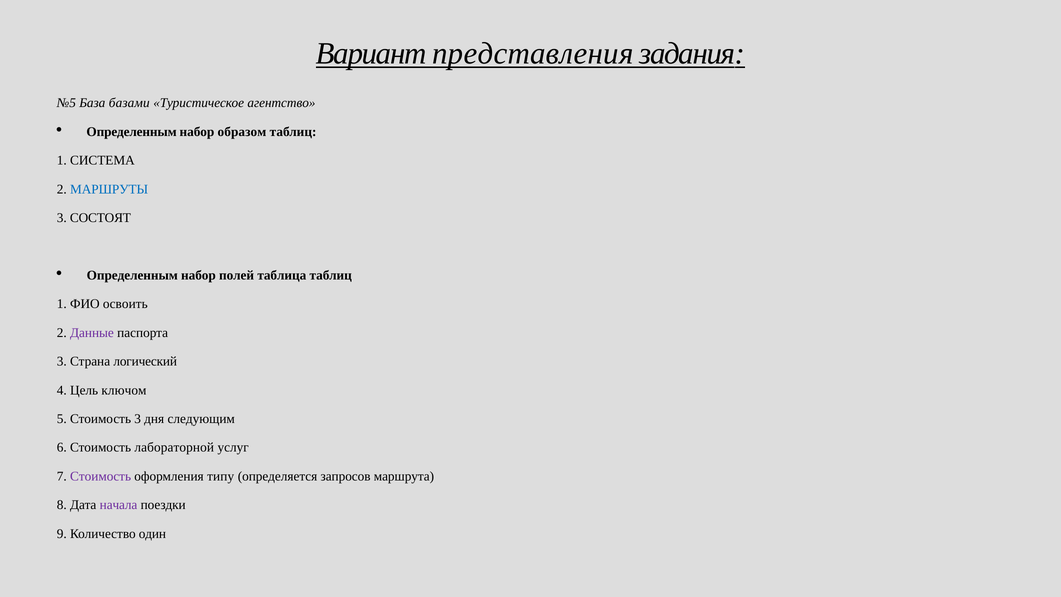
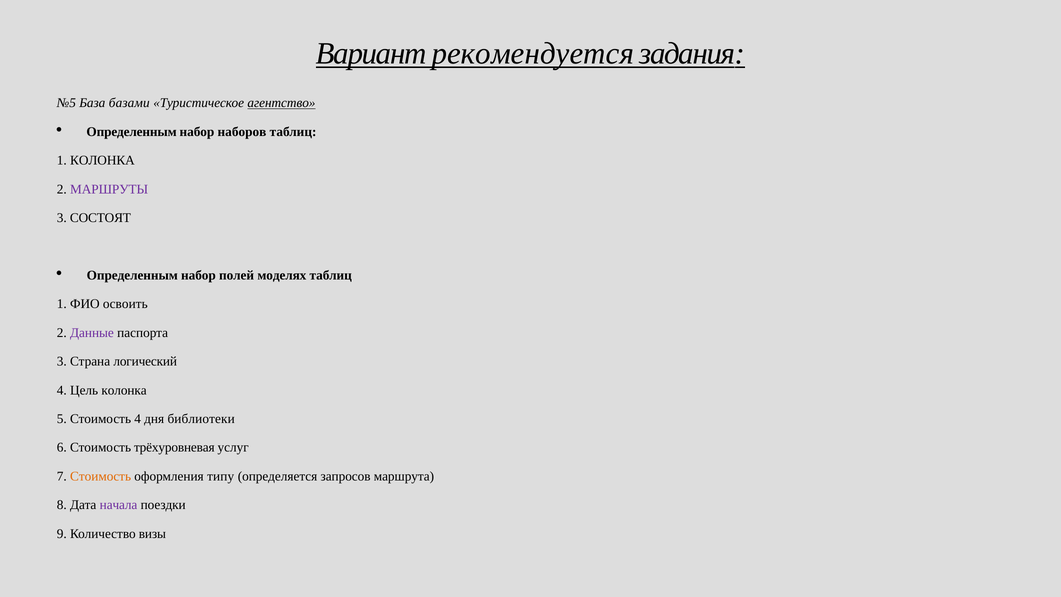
представления: представления -> рекомендуется
агентство underline: none -> present
образом: образом -> наборов
1 СИСТЕМА: СИСТЕМА -> КОЛОНКА
МАРШРУТЫ colour: blue -> purple
таблица: таблица -> моделях
Цель ключом: ключом -> колонка
Стоимость 3: 3 -> 4
следующим: следующим -> библиотеки
лабораторной: лабораторной -> трёхуровневая
Стоимость at (101, 476) colour: purple -> orange
один: один -> визы
